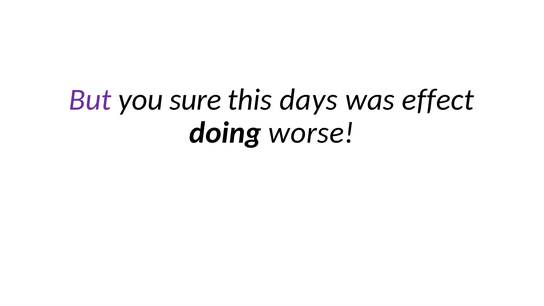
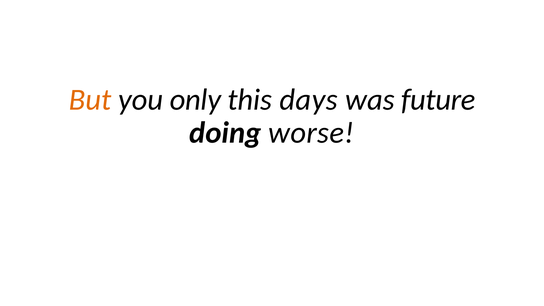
But colour: purple -> orange
sure: sure -> only
effect: effect -> future
